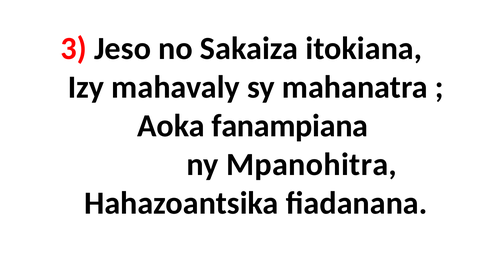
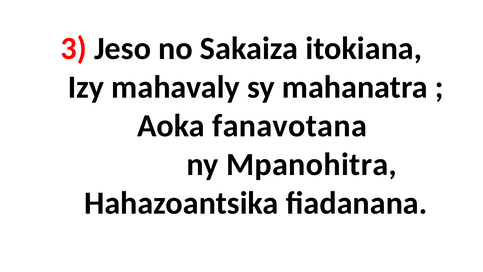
fanampiana: fanampiana -> fanavotana
